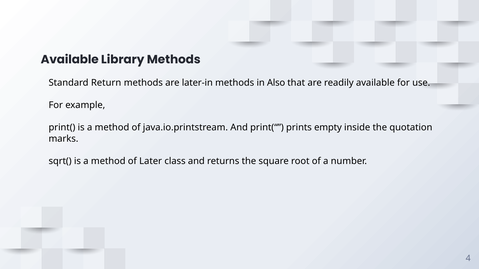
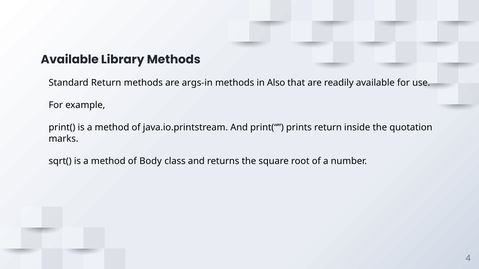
later-in: later-in -> args-in
prints empty: empty -> return
Later: Later -> Body
